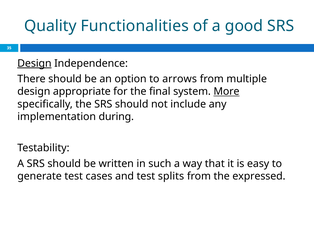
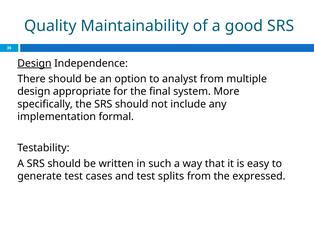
Functionalities: Functionalities -> Maintainability
arrows: arrows -> analyst
More underline: present -> none
during: during -> formal
